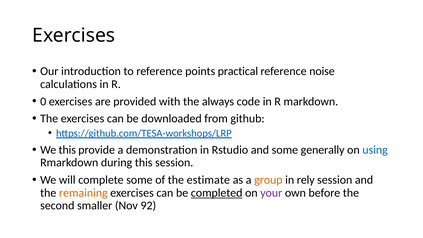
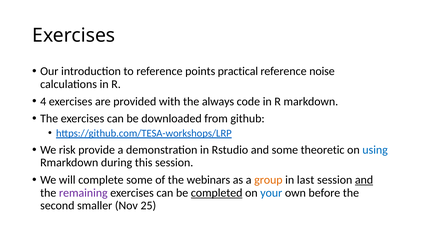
0: 0 -> 4
We this: this -> risk
generally: generally -> theoretic
estimate: estimate -> webinars
rely: rely -> last
and at (364, 180) underline: none -> present
remaining colour: orange -> purple
your colour: purple -> blue
92: 92 -> 25
